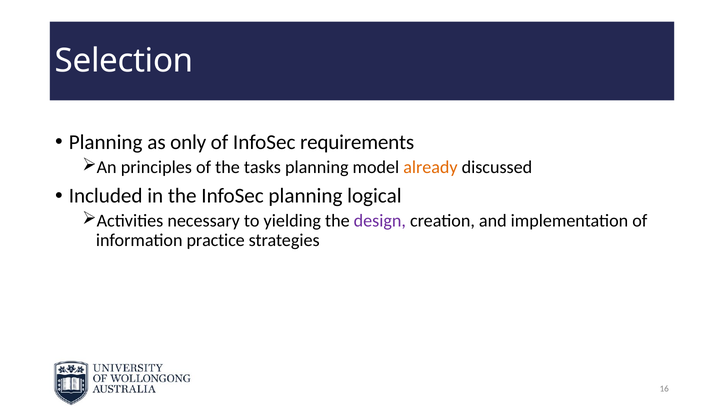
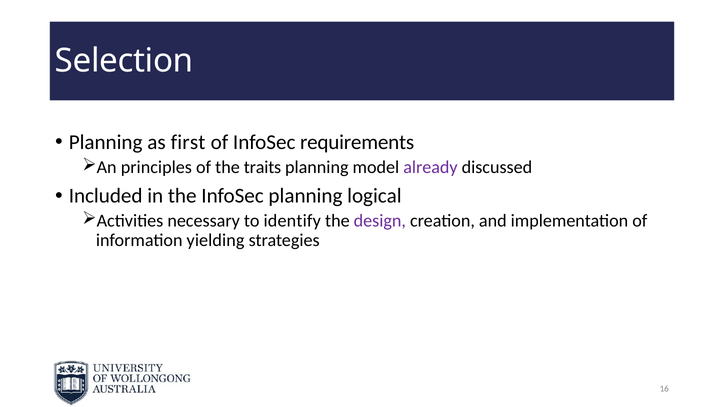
only: only -> first
tasks: tasks -> traits
already colour: orange -> purple
yielding: yielding -> identify
practice: practice -> yielding
